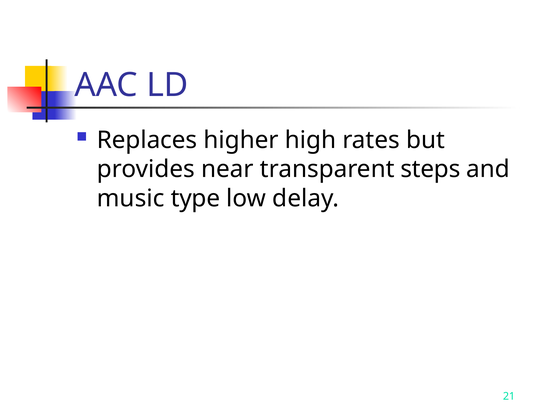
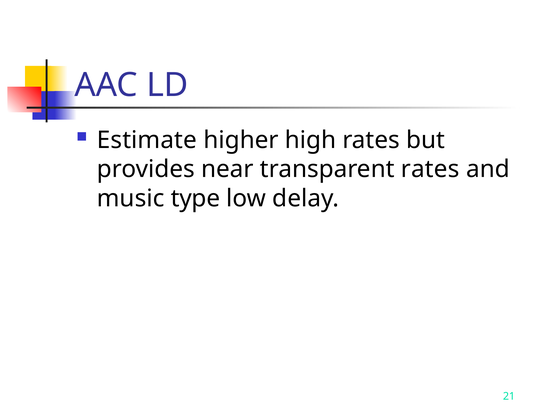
Replaces: Replaces -> Estimate
transparent steps: steps -> rates
